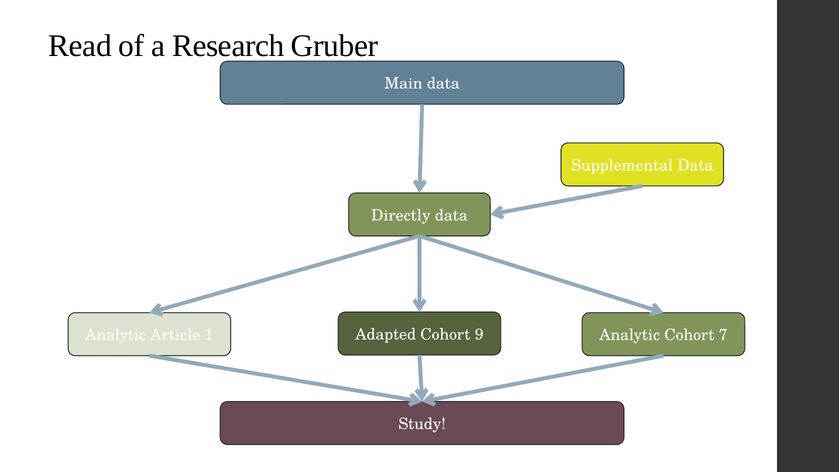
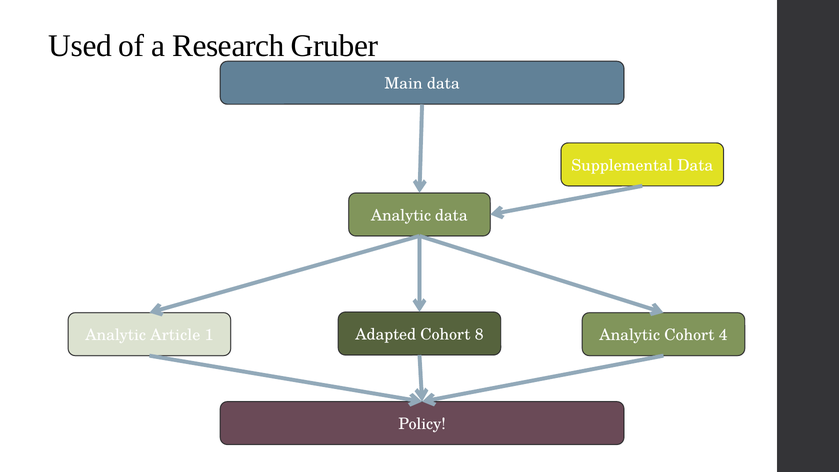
Read: Read -> Used
Directly at (401, 216): Directly -> Analytic
9: 9 -> 8
7: 7 -> 4
Study: Study -> Policy
